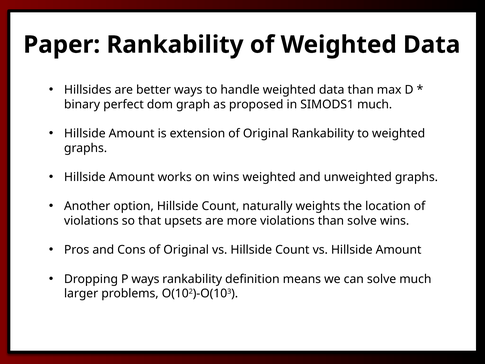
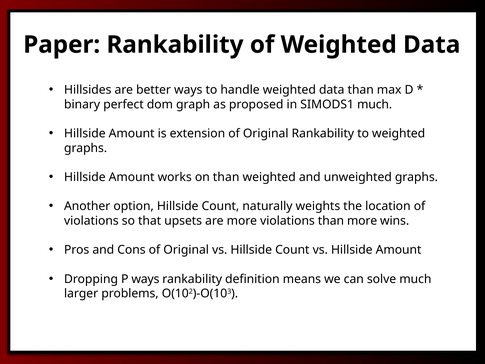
on wins: wins -> than
than solve: solve -> more
